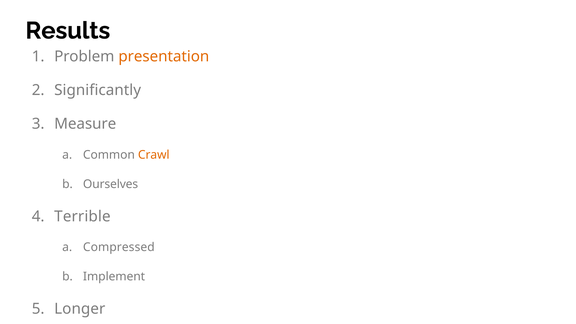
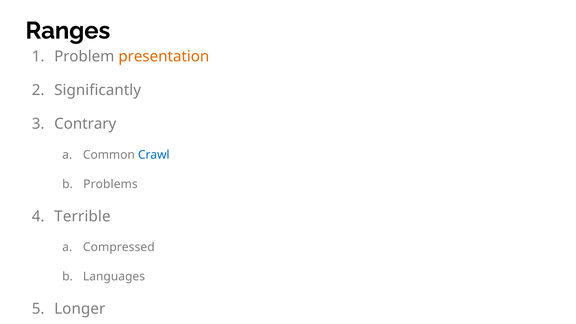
Results: Results -> Ranges
Measure: Measure -> Contrary
Crawl colour: orange -> blue
Ourselves: Ourselves -> Problems
Implement: Implement -> Languages
